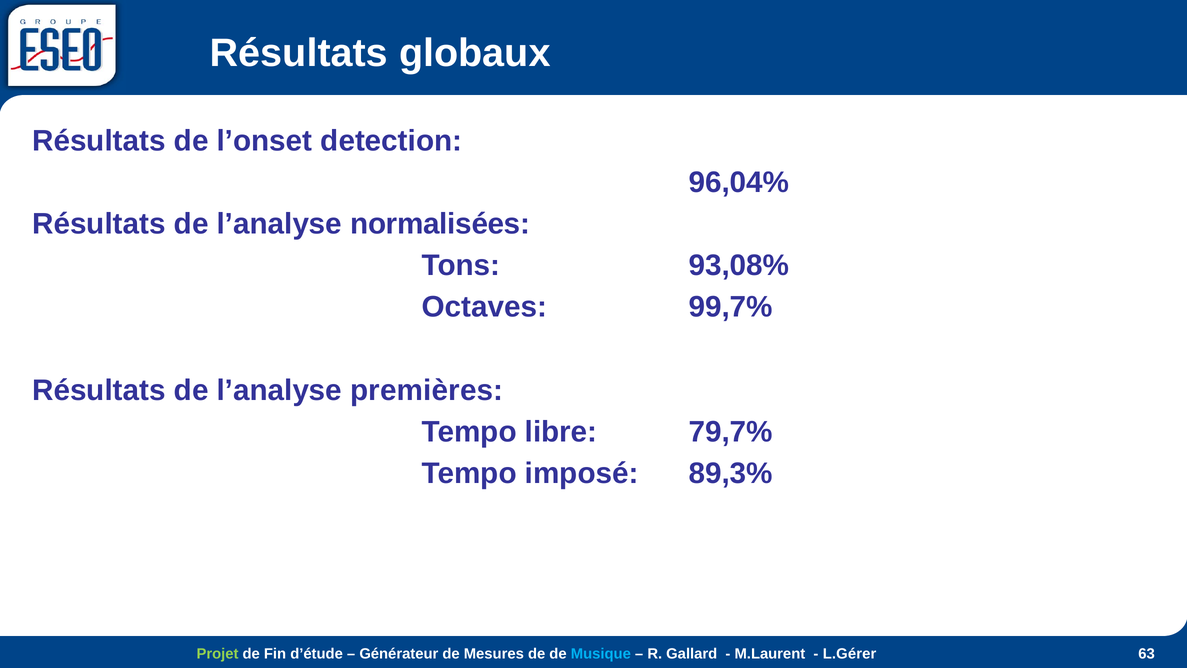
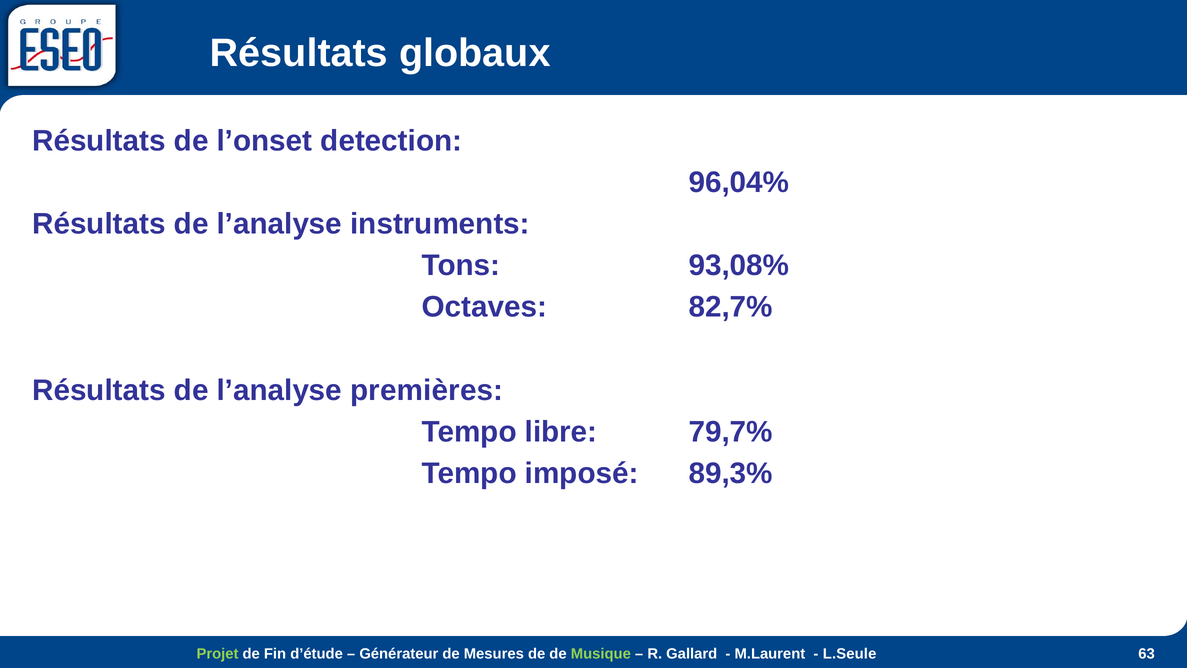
normalisées: normalisées -> instruments
99,7%: 99,7% -> 82,7%
Musique colour: light blue -> light green
L.Gérer: L.Gérer -> L.Seule
